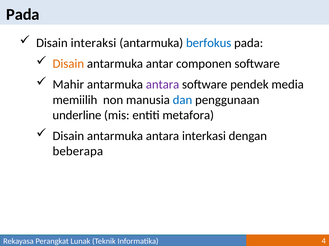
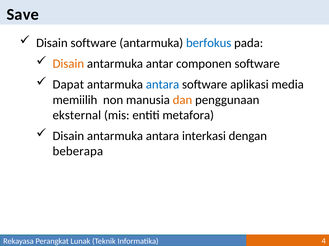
Pada at (23, 15): Pada -> Save
Disain interaksi: interaksi -> software
Mahir: Mahir -> Dapat
antara at (163, 85) colour: purple -> blue
pendek: pendek -> aplikasi
dan colour: blue -> orange
underline: underline -> eksternal
